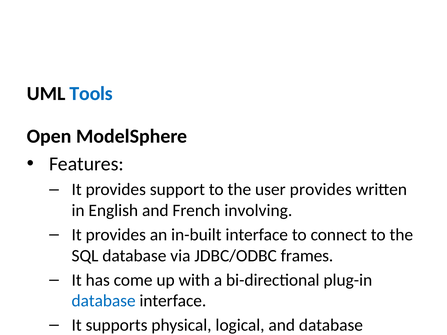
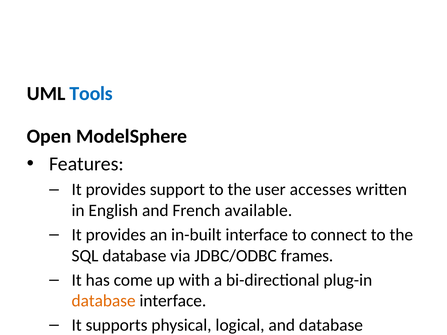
user provides: provides -> accesses
involving: involving -> available
database at (104, 301) colour: blue -> orange
